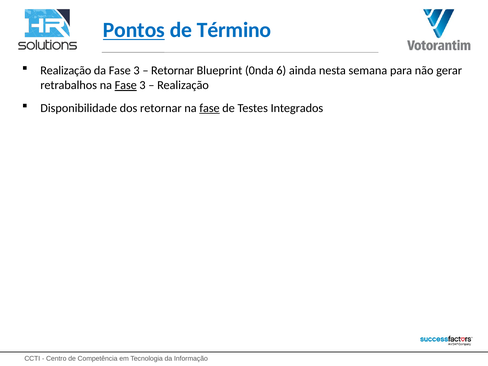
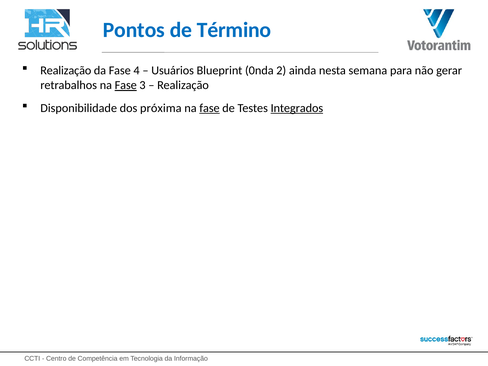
Pontos underline: present -> none
da Fase 3: 3 -> 4
Retornar at (173, 71): Retornar -> Usuários
6: 6 -> 2
dos retornar: retornar -> próxima
Integrados underline: none -> present
